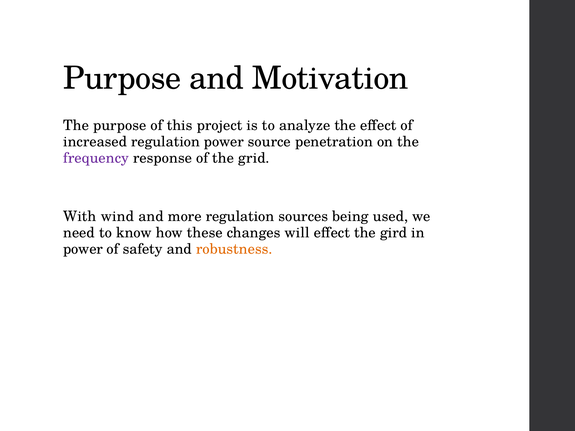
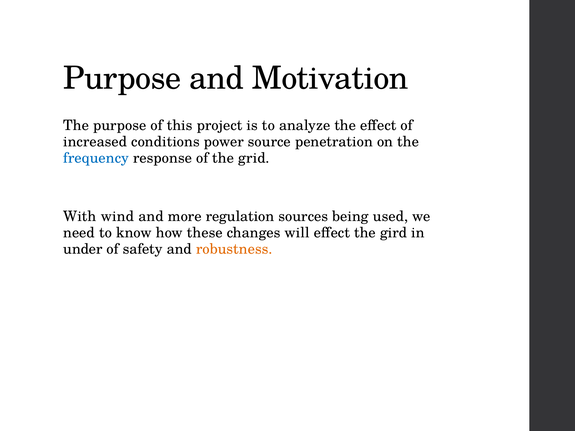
increased regulation: regulation -> conditions
frequency colour: purple -> blue
power at (83, 249): power -> under
